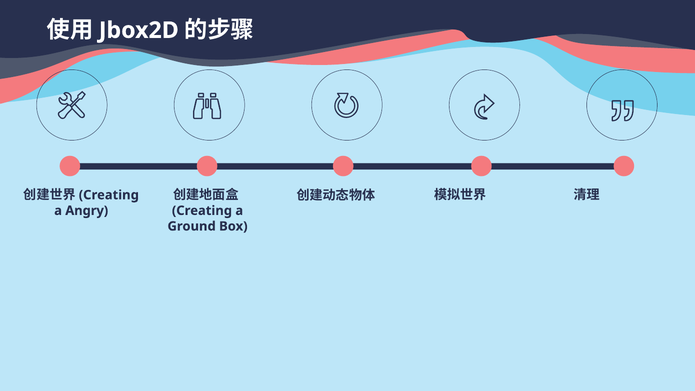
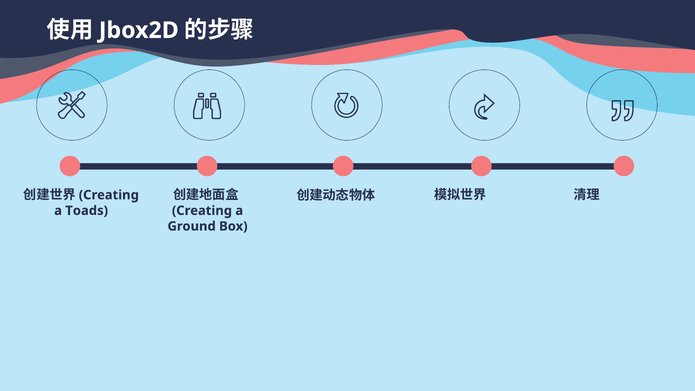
Angry: Angry -> Toads
